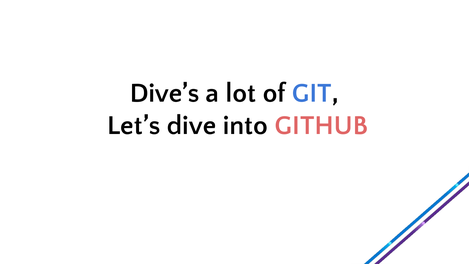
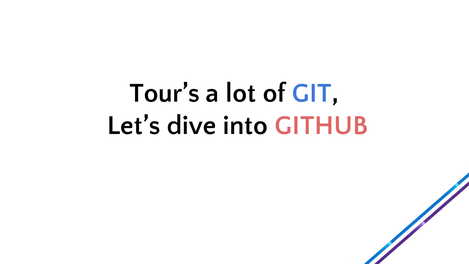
Dive’s: Dive’s -> Tour’s
